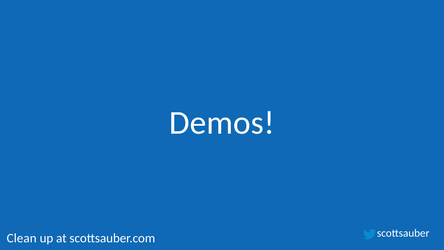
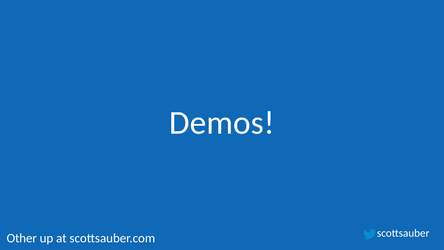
Clean: Clean -> Other
